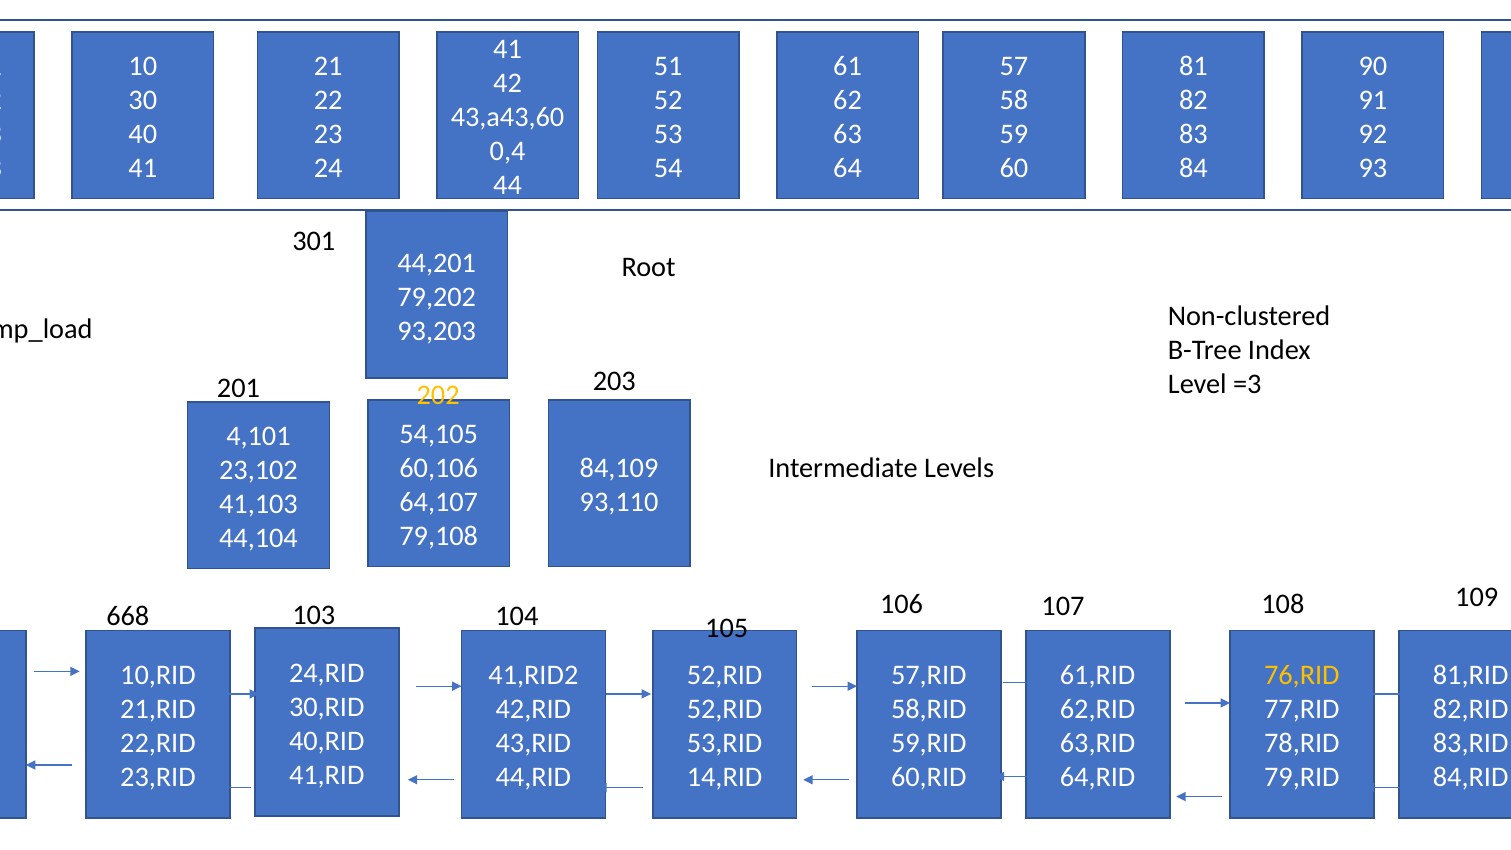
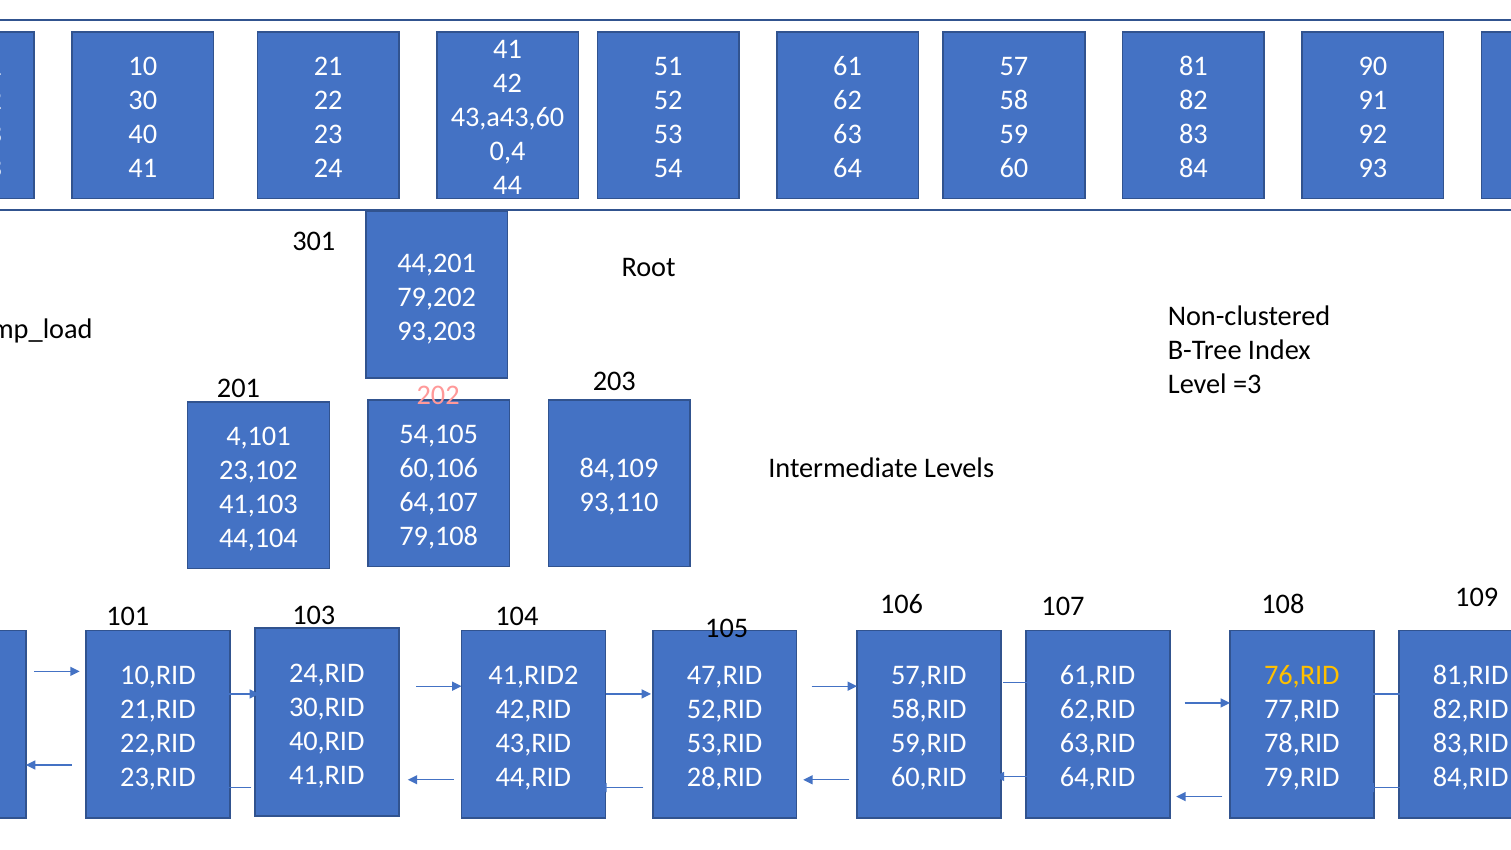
202 colour: yellow -> pink
668 at (128, 616): 668 -> 101
52,RID at (725, 675): 52,RID -> 47,RID
14,RID: 14,RID -> 28,RID
